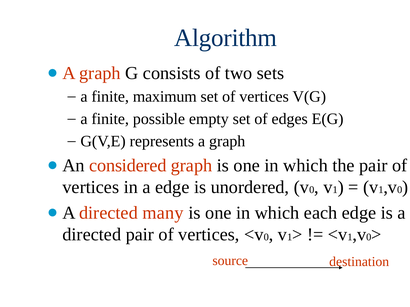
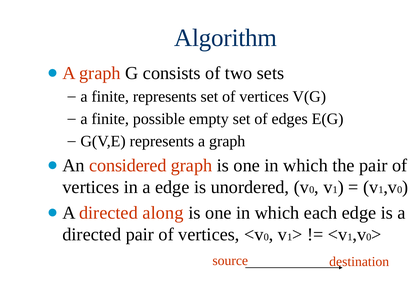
finite maximum: maximum -> represents
many: many -> along
